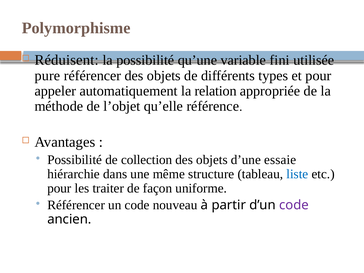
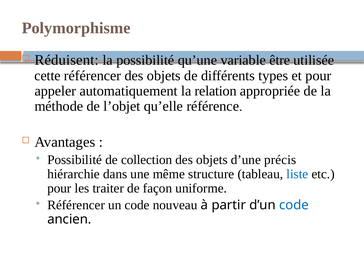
fini: fini -> être
pure: pure -> cette
essaie: essaie -> précis
code at (294, 205) colour: purple -> blue
